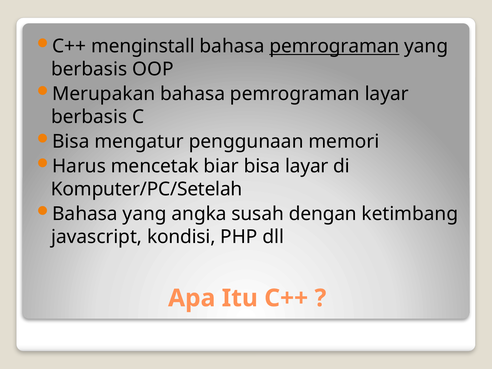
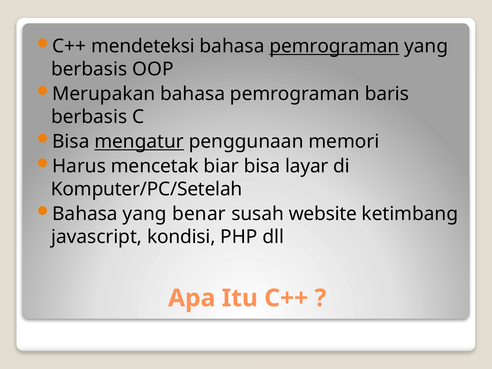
menginstall: menginstall -> mendeteksi
pemrograman layar: layar -> baris
mengatur underline: none -> present
angka: angka -> benar
dengan: dengan -> website
